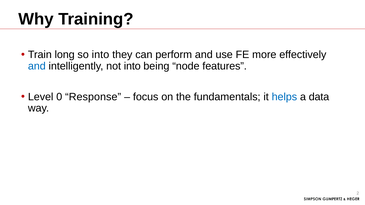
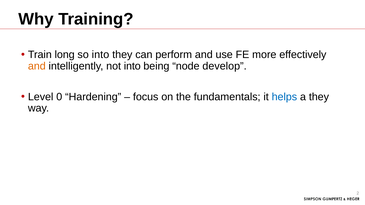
and at (37, 66) colour: blue -> orange
features: features -> develop
Response: Response -> Hardening
a data: data -> they
